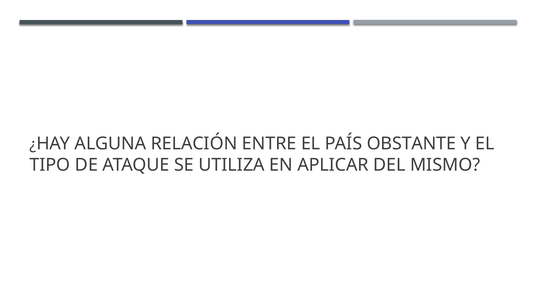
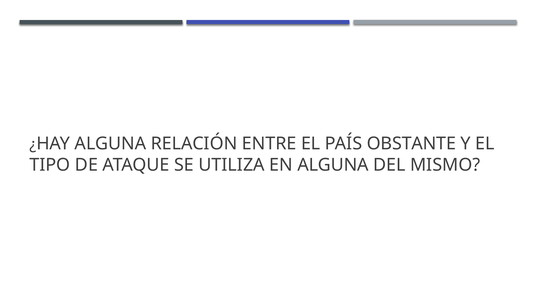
EN APLICAR: APLICAR -> ALGUNA
